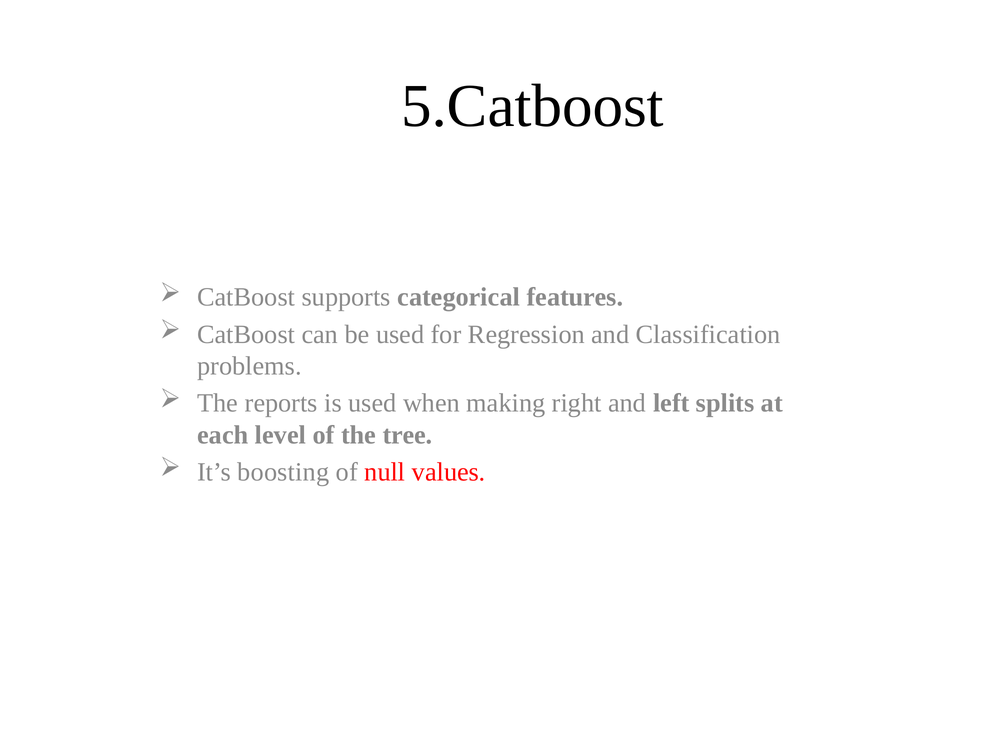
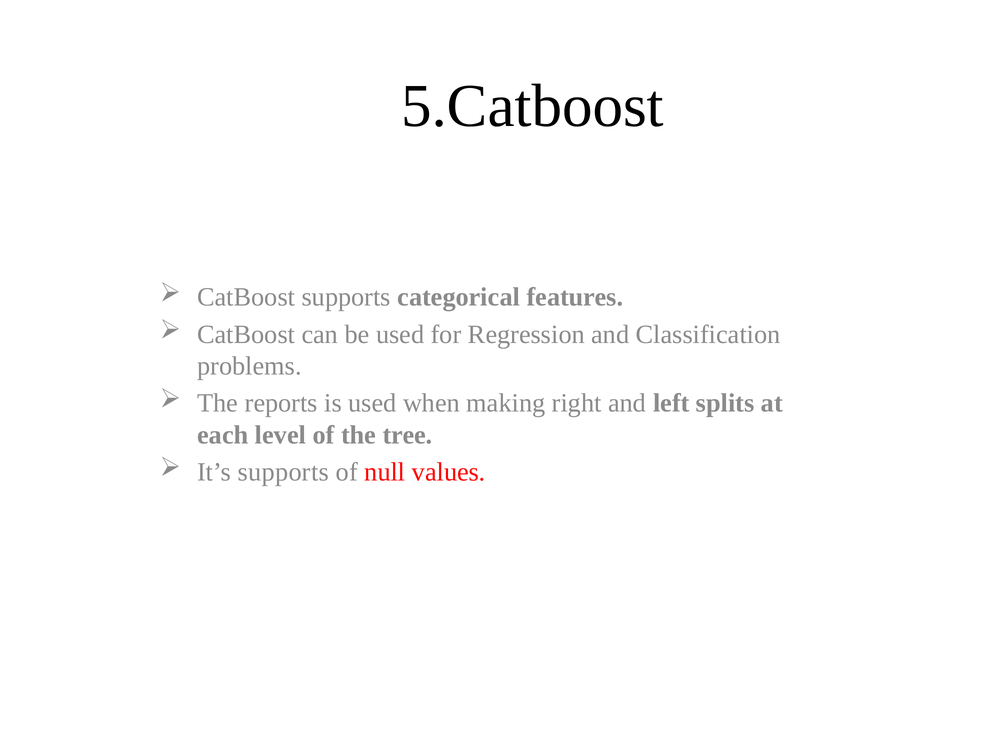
It’s boosting: boosting -> supports
